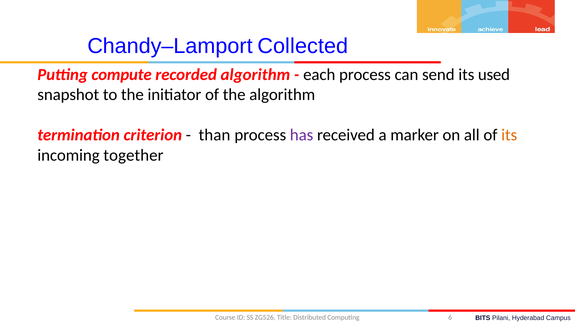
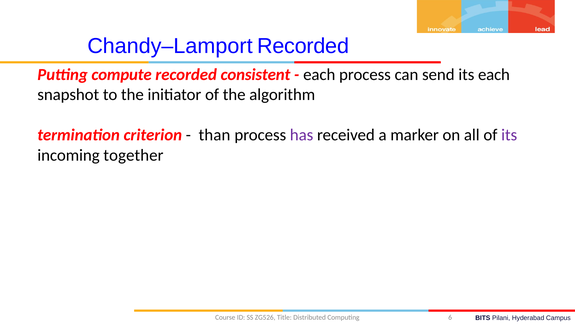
Chandy–Lamport Collected: Collected -> Recorded
recorded algorithm: algorithm -> consistent
its used: used -> each
its at (509, 135) colour: orange -> purple
